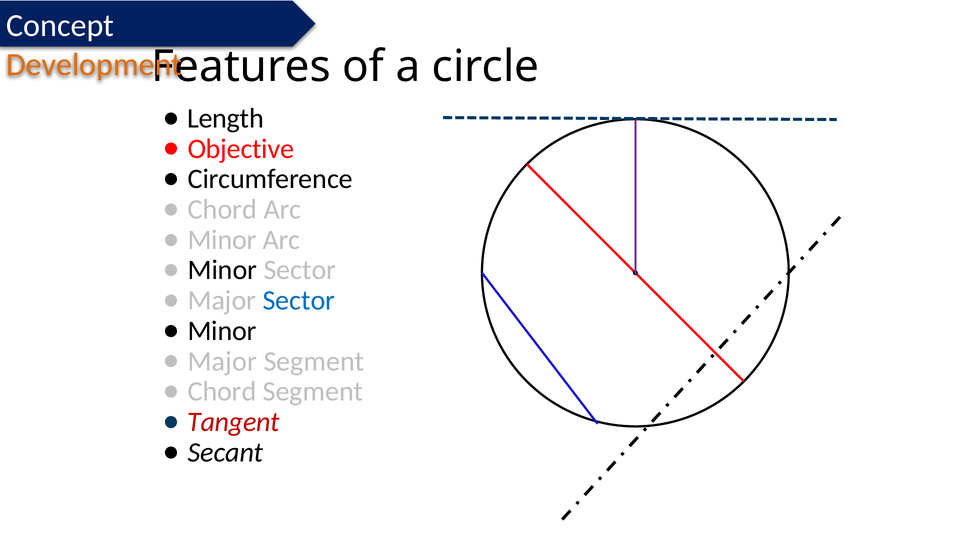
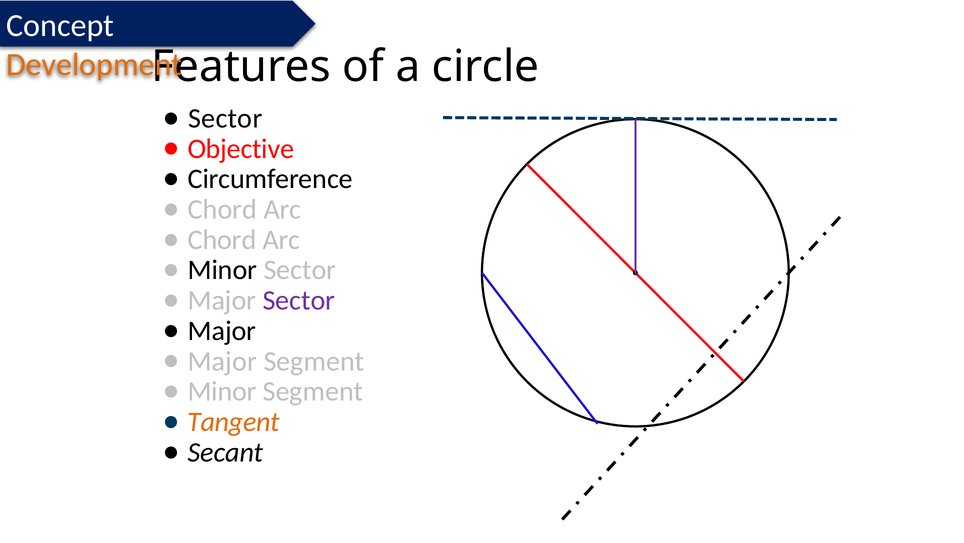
Length at (226, 118): Length -> Sector
Minor at (222, 239): Minor -> Chord
Sector at (299, 300) colour: blue -> purple
Minor at (222, 330): Minor -> Major
Chord at (222, 391): Chord -> Minor
Tangent colour: red -> orange
